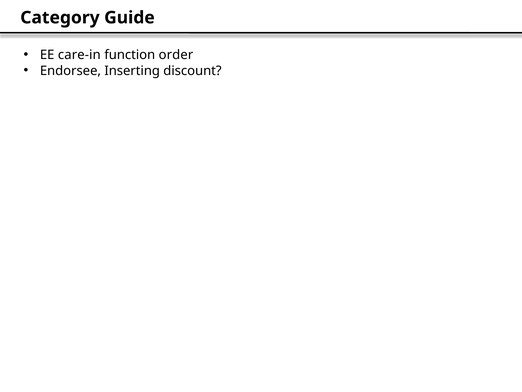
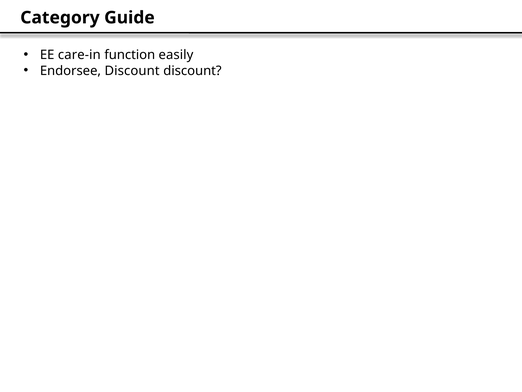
order: order -> easily
Endorsee Inserting: Inserting -> Discount
